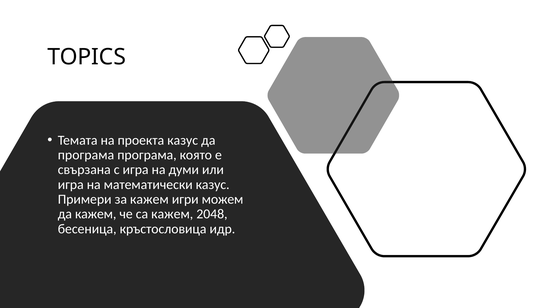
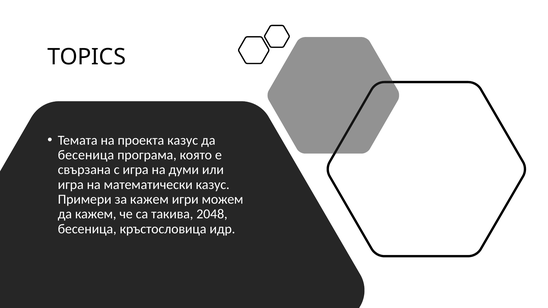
програма at (86, 155): програма -> бесеница
са кажем: кажем -> такива
